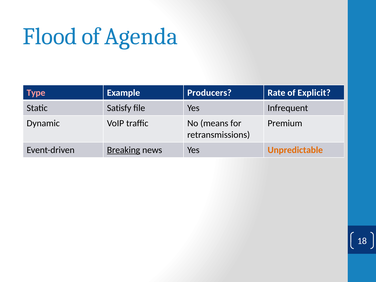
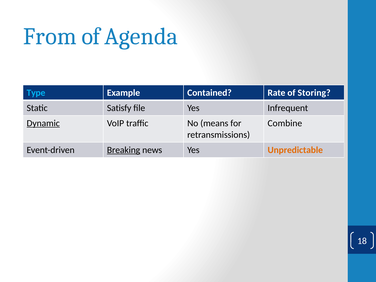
Flood: Flood -> From
Type colour: pink -> light blue
Producers: Producers -> Contained
Explicit: Explicit -> Storing
Dynamic underline: none -> present
Premium: Premium -> Combine
